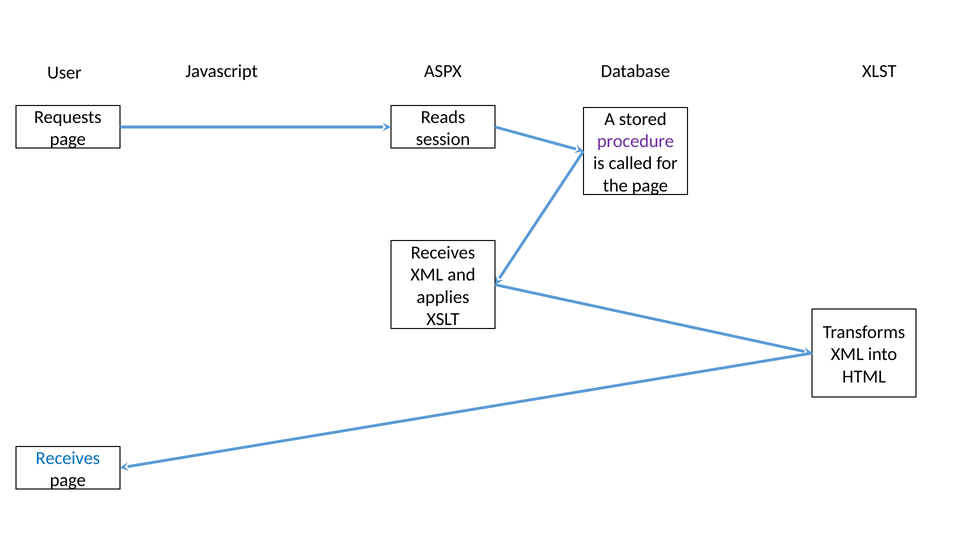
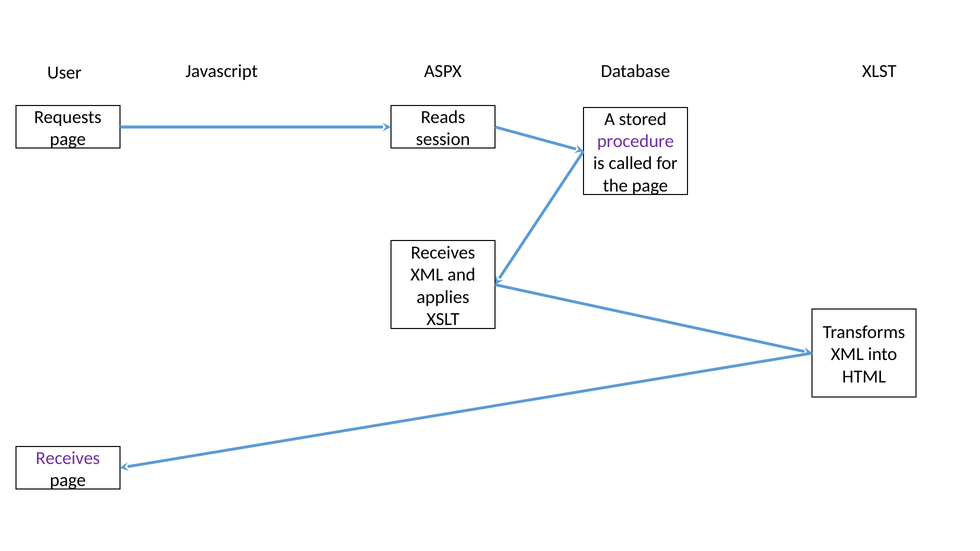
Receives at (68, 458) colour: blue -> purple
